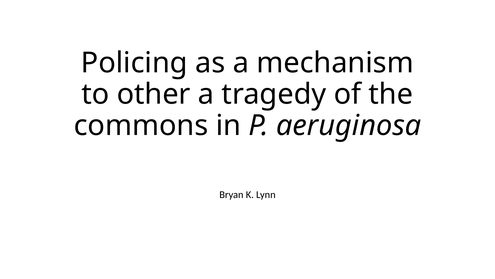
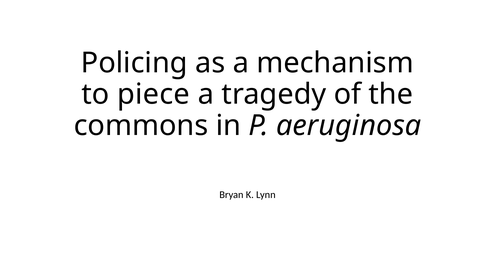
other: other -> piece
